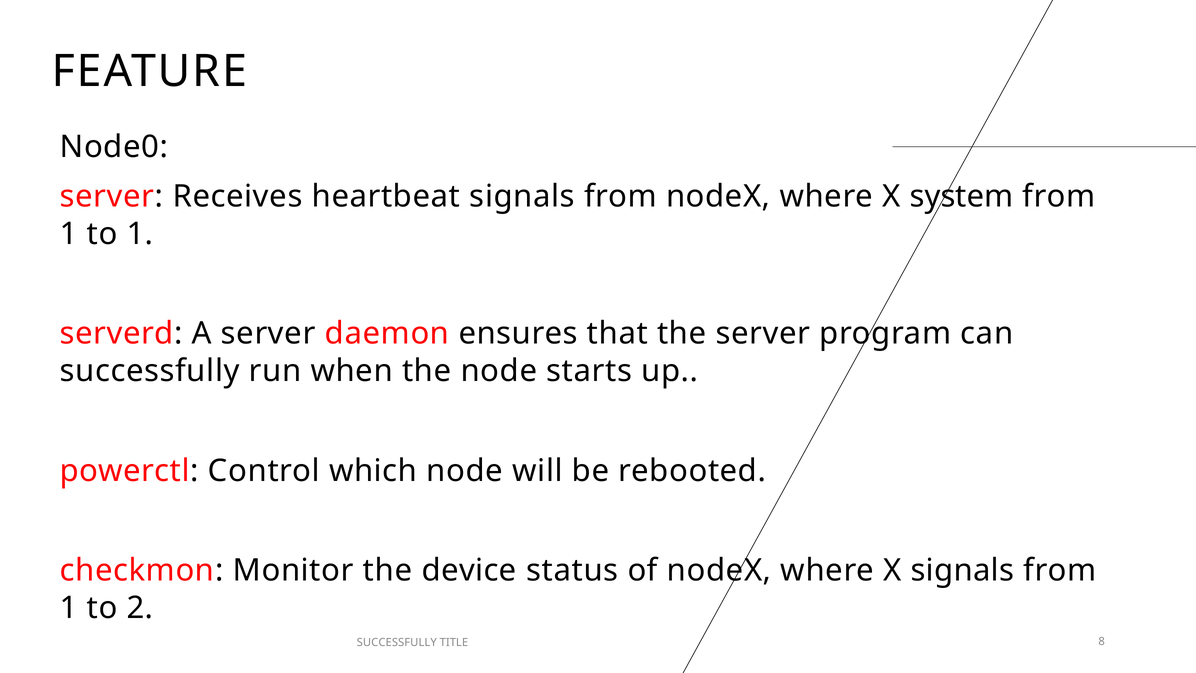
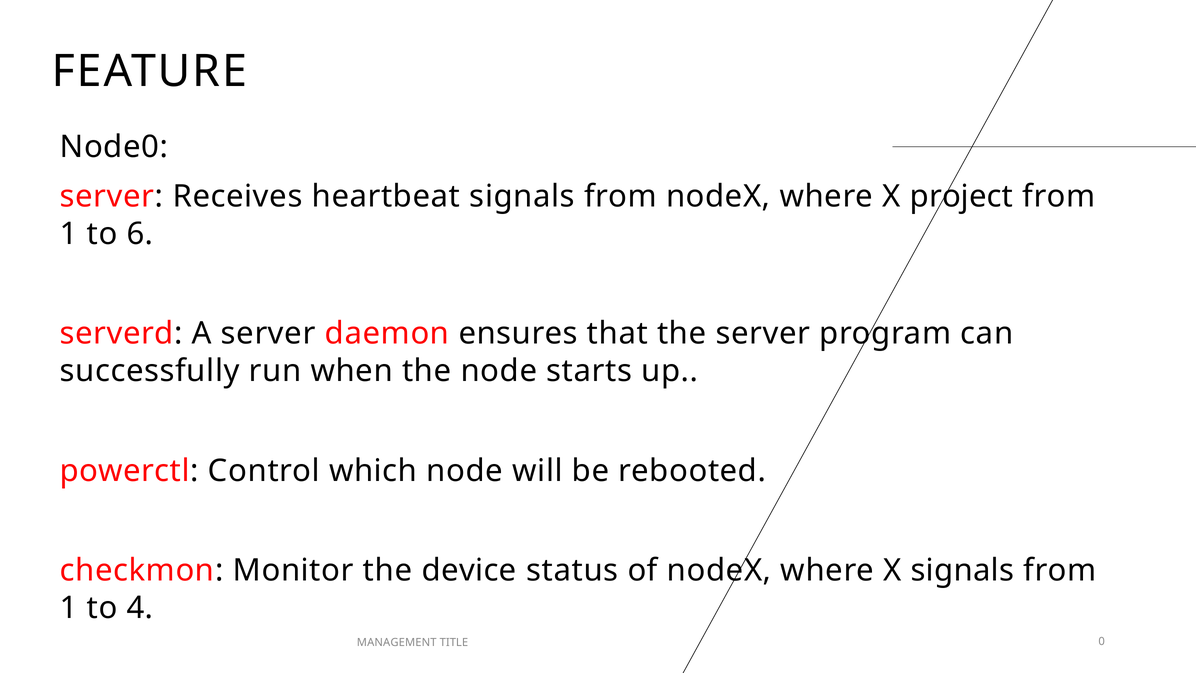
system: system -> project
to 1: 1 -> 6
2: 2 -> 4
SUCCESSFULLY at (397, 642): SUCCESSFULLY -> MANAGEMENT
8: 8 -> 0
